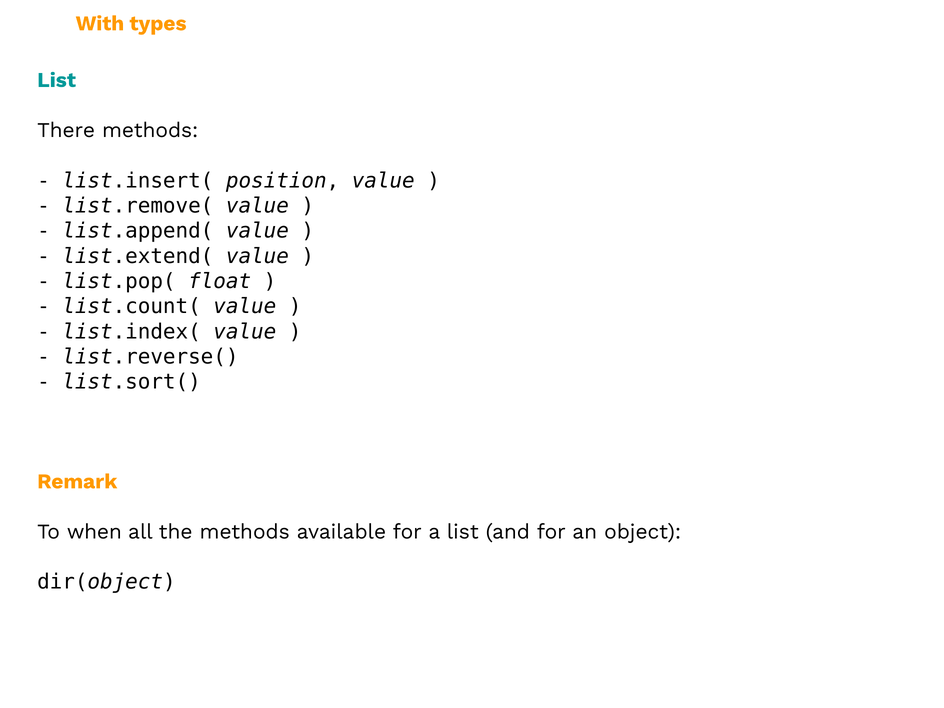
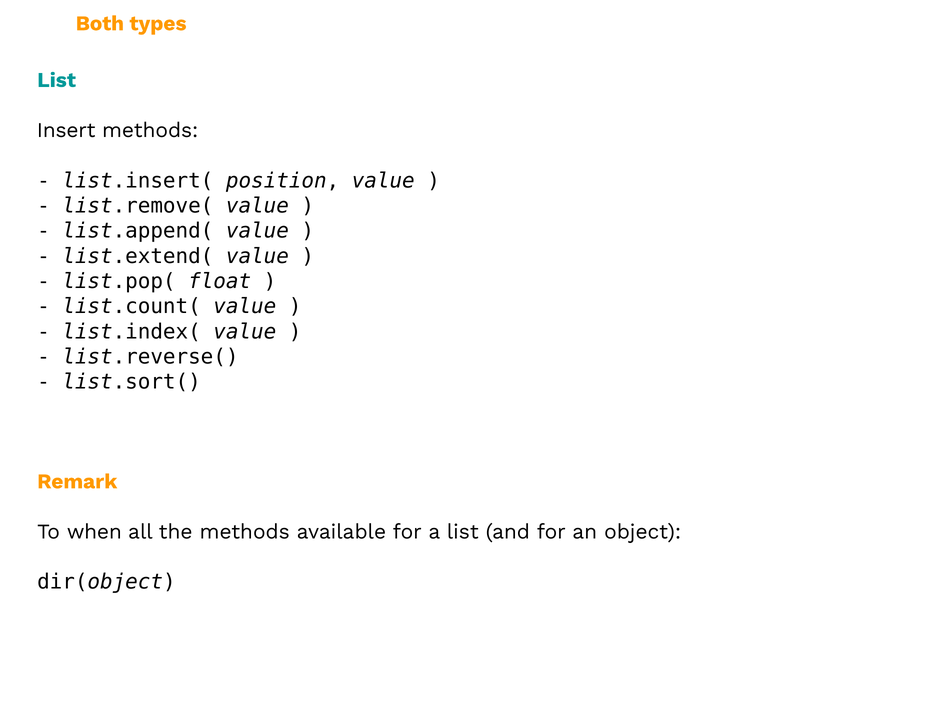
With: With -> Both
There: There -> Insert
